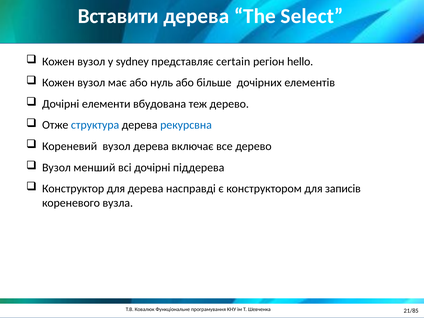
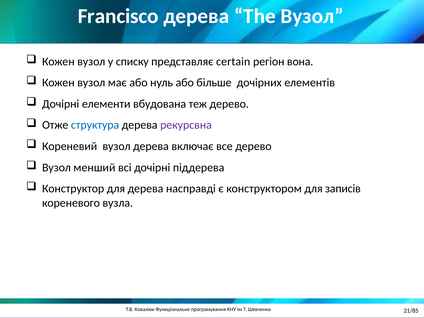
Вставити: Вставити -> Francisco
The Select: Select -> Вузол
sydney: sydney -> списку
hello: hello -> вона
рекурсвна colour: blue -> purple
